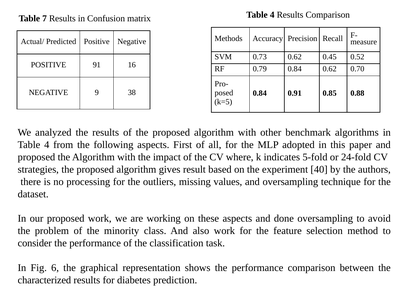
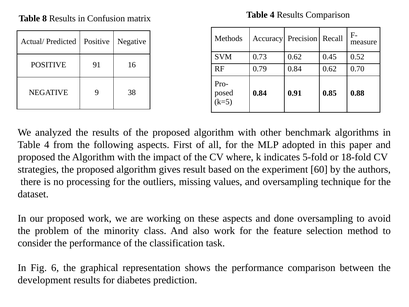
7: 7 -> 8
24-fold: 24-fold -> 18-fold
40: 40 -> 60
characterized: characterized -> development
